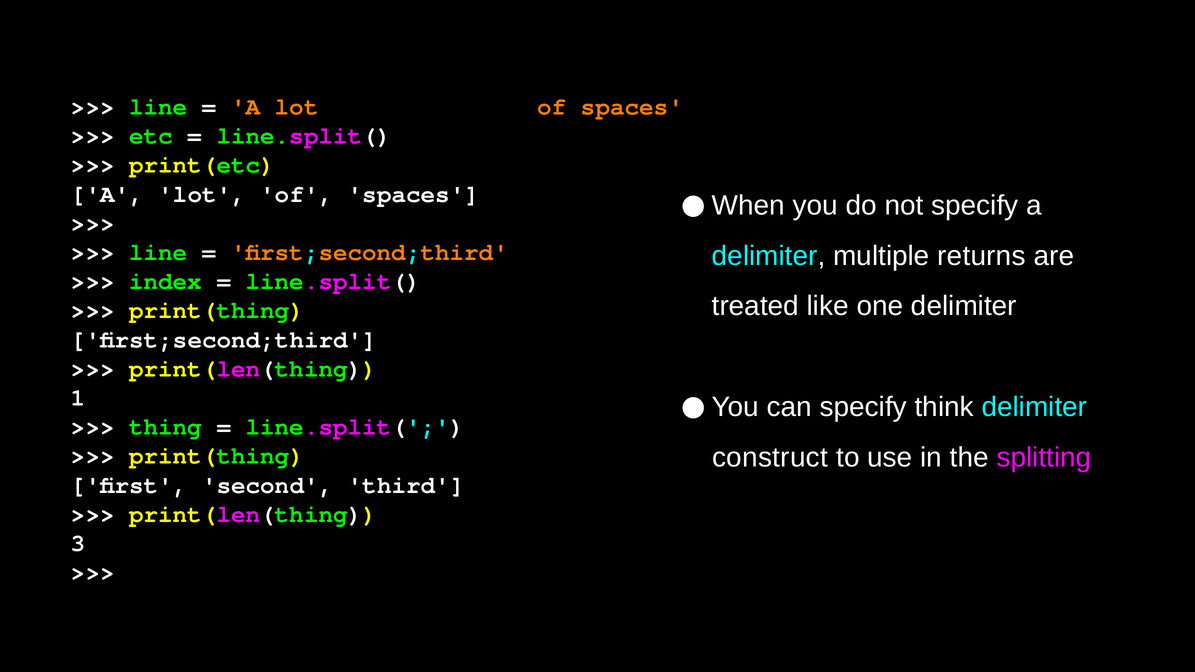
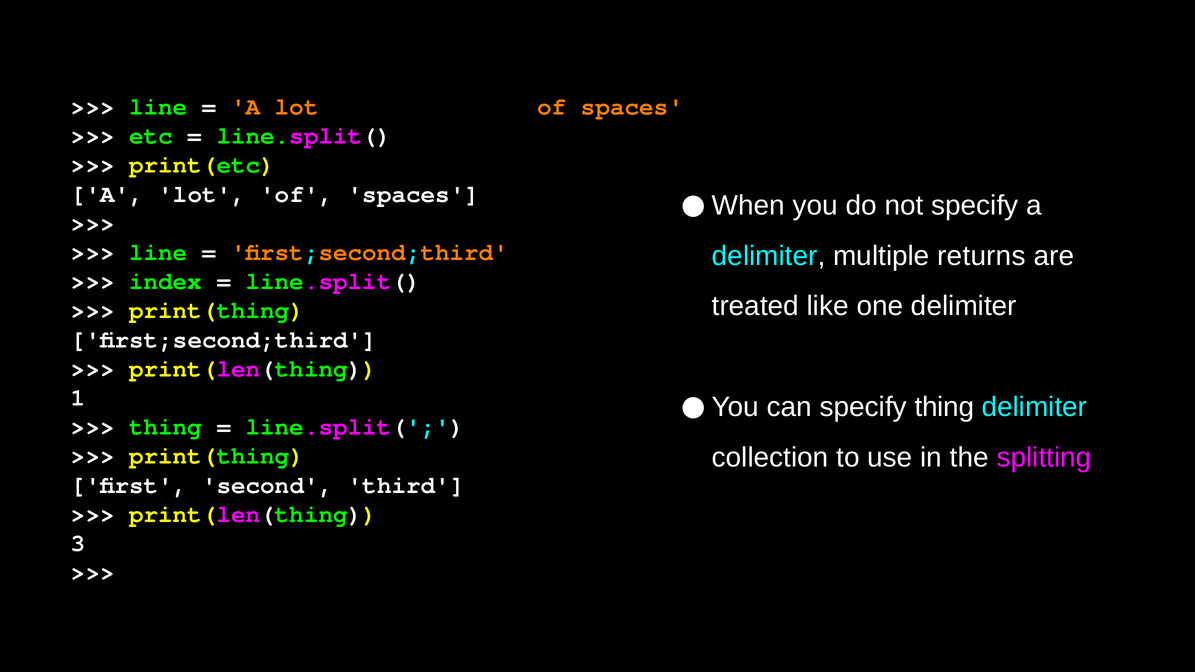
specify think: think -> thing
construct: construct -> collection
